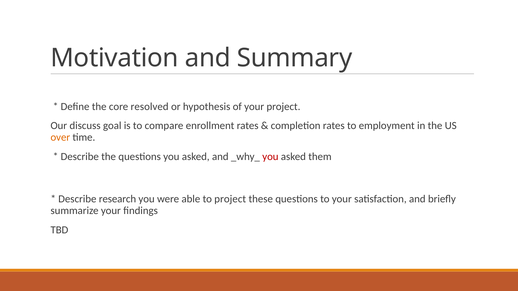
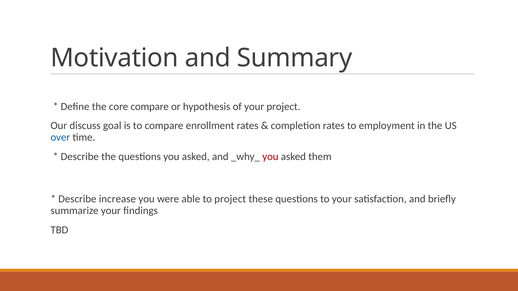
core resolved: resolved -> compare
over colour: orange -> blue
research: research -> increase
